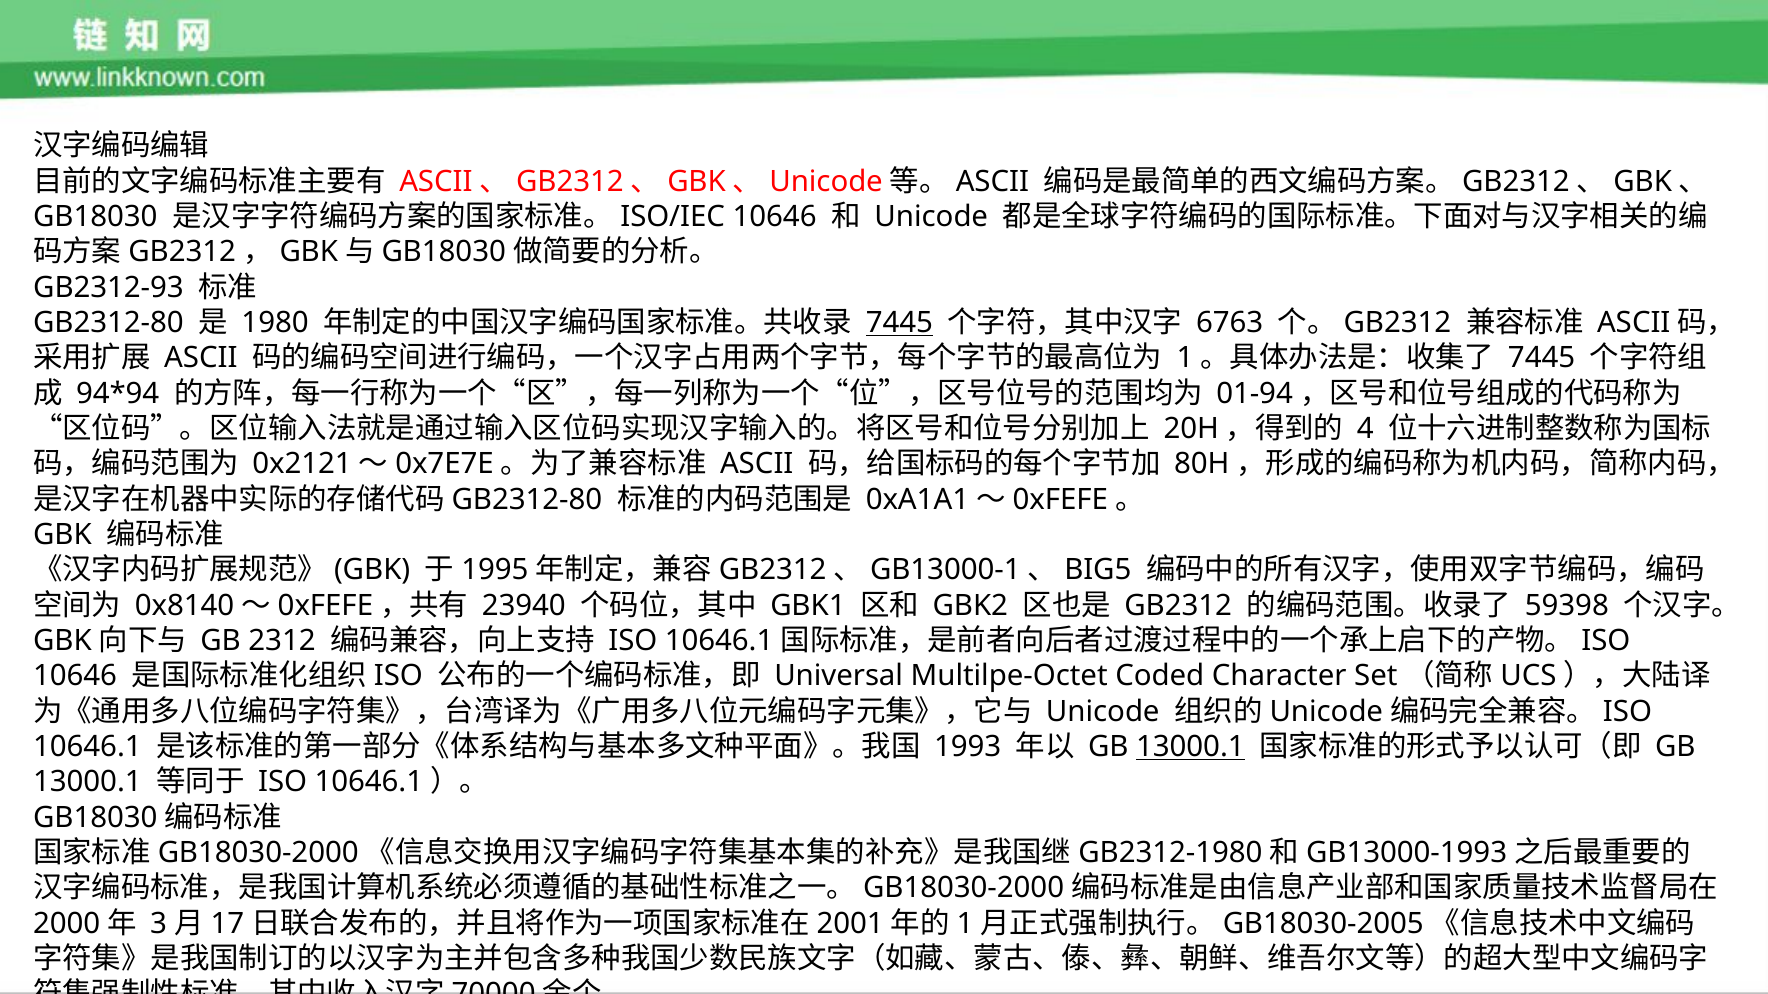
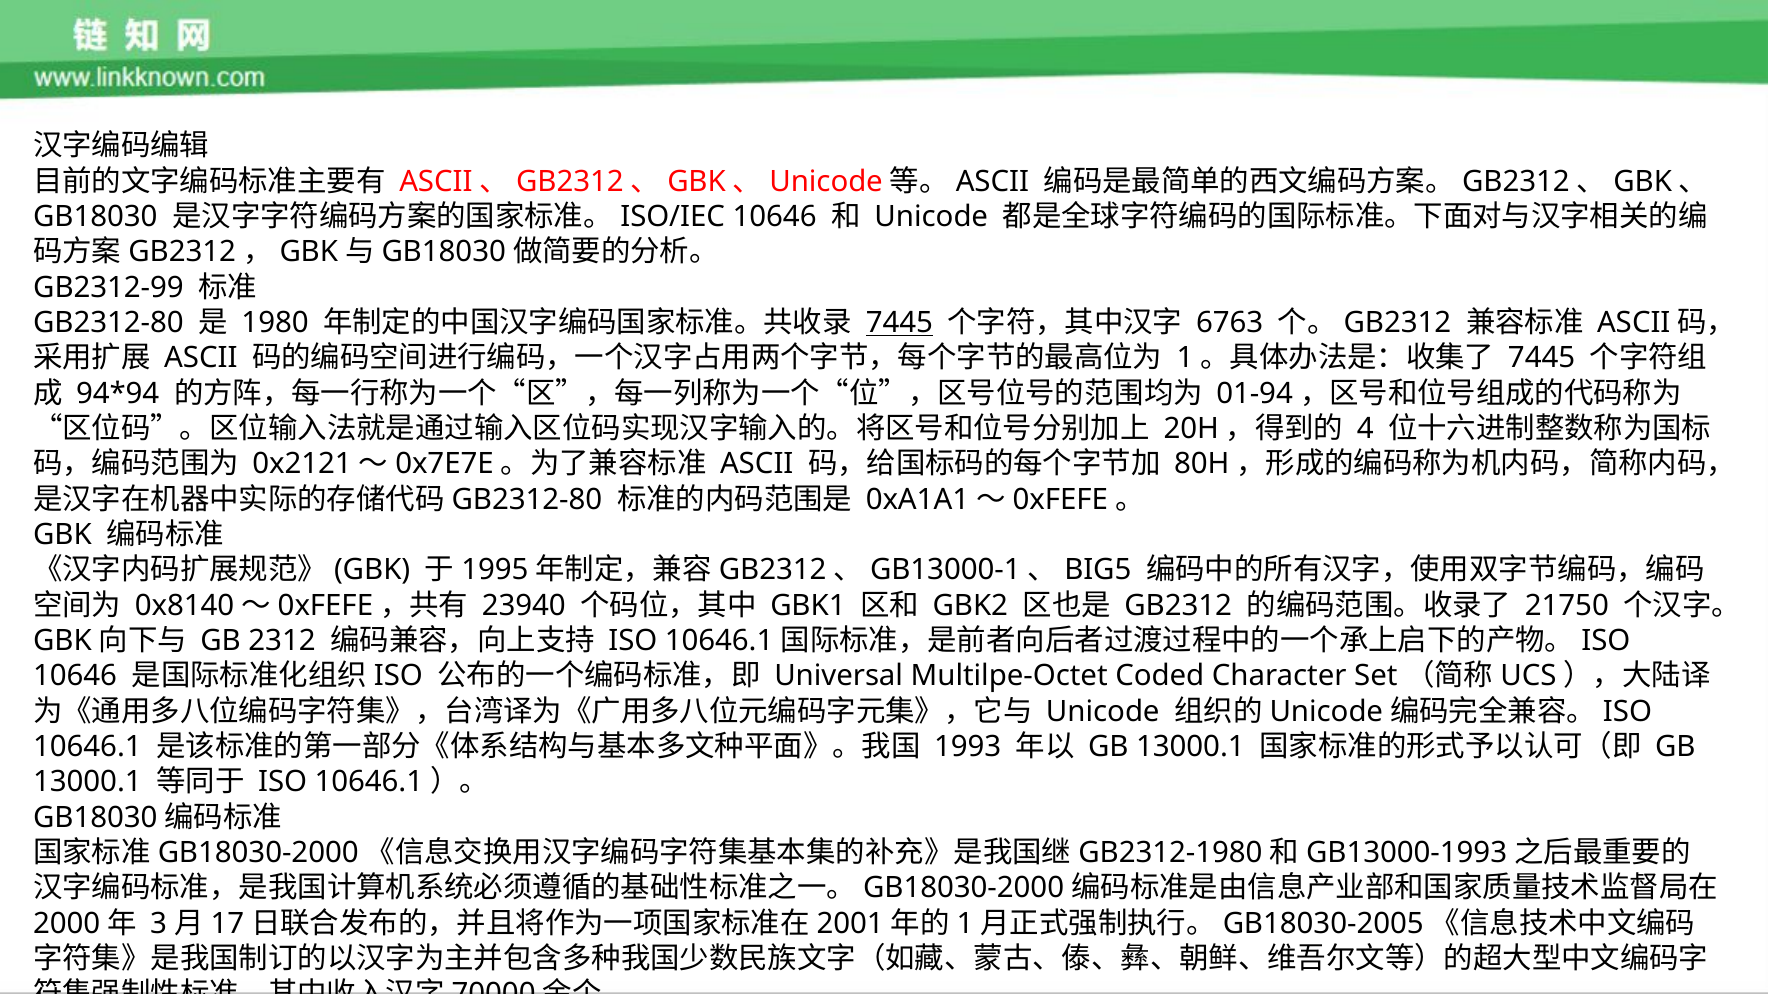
GB2312-93: GB2312-93 -> GB2312-99
59398: 59398 -> 21750
13000.1 at (1190, 747) underline: present -> none
